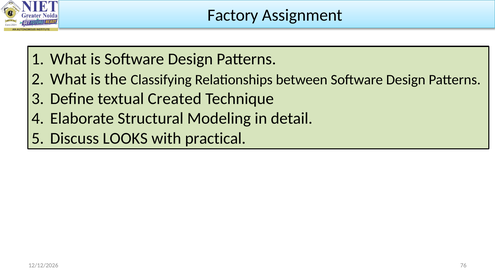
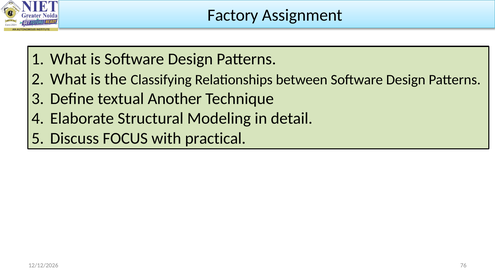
Created: Created -> Another
LOOKS: LOOKS -> FOCUS
